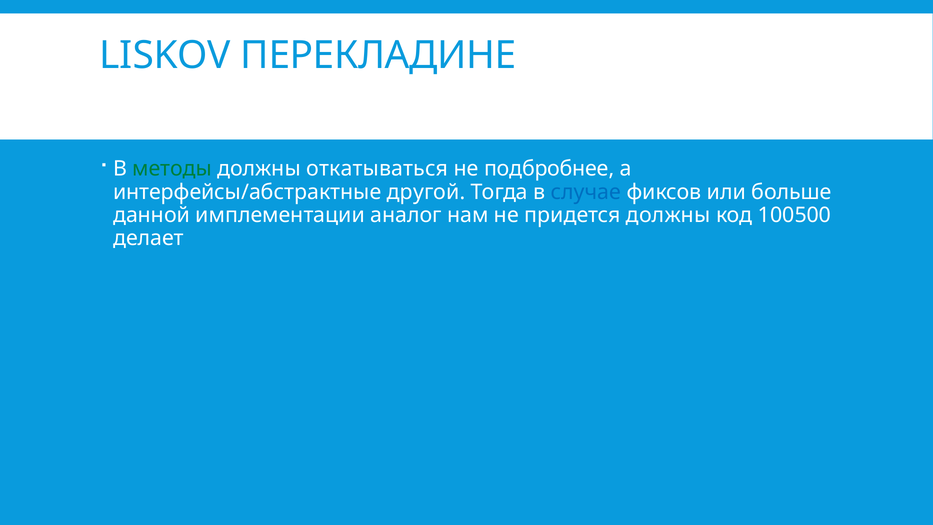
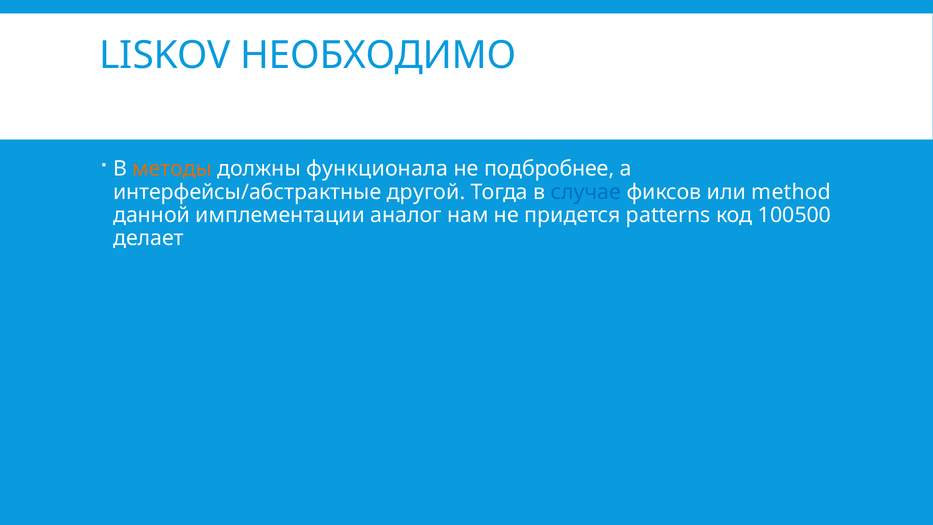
ПЕРЕКЛАДИНЕ: ПЕРЕКЛАДИНЕ -> НЕОБХОДИМО
методы colour: green -> orange
откатываться: откатываться -> функционала
больше: больше -> method
придется должны: должны -> patterns
